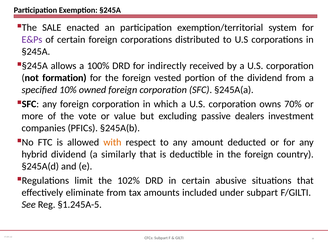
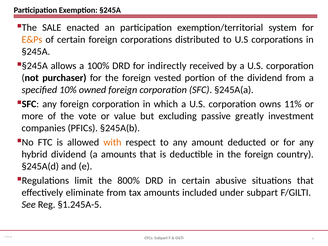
E&Ps colour: purple -> orange
formation: formation -> purchaser
70%: 70% -> 11%
dealers: dealers -> greatly
a similarly: similarly -> amounts
102%: 102% -> 800%
